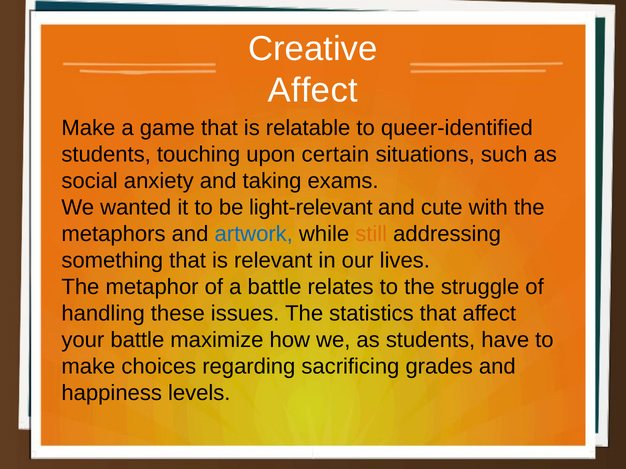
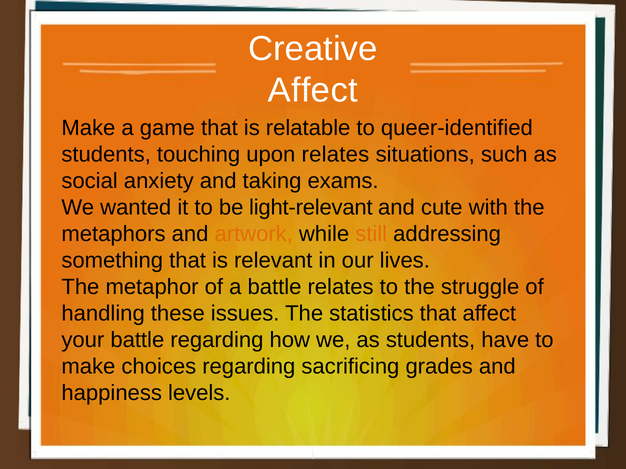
upon certain: certain -> relates
artwork colour: blue -> orange
battle maximize: maximize -> regarding
